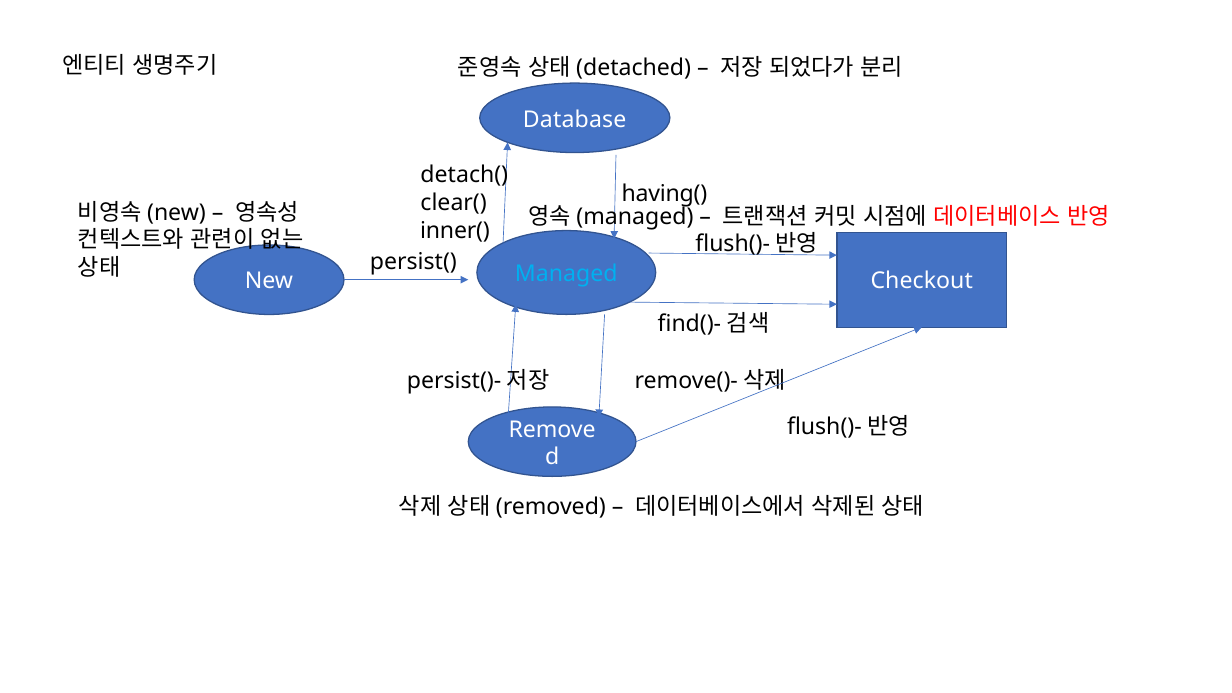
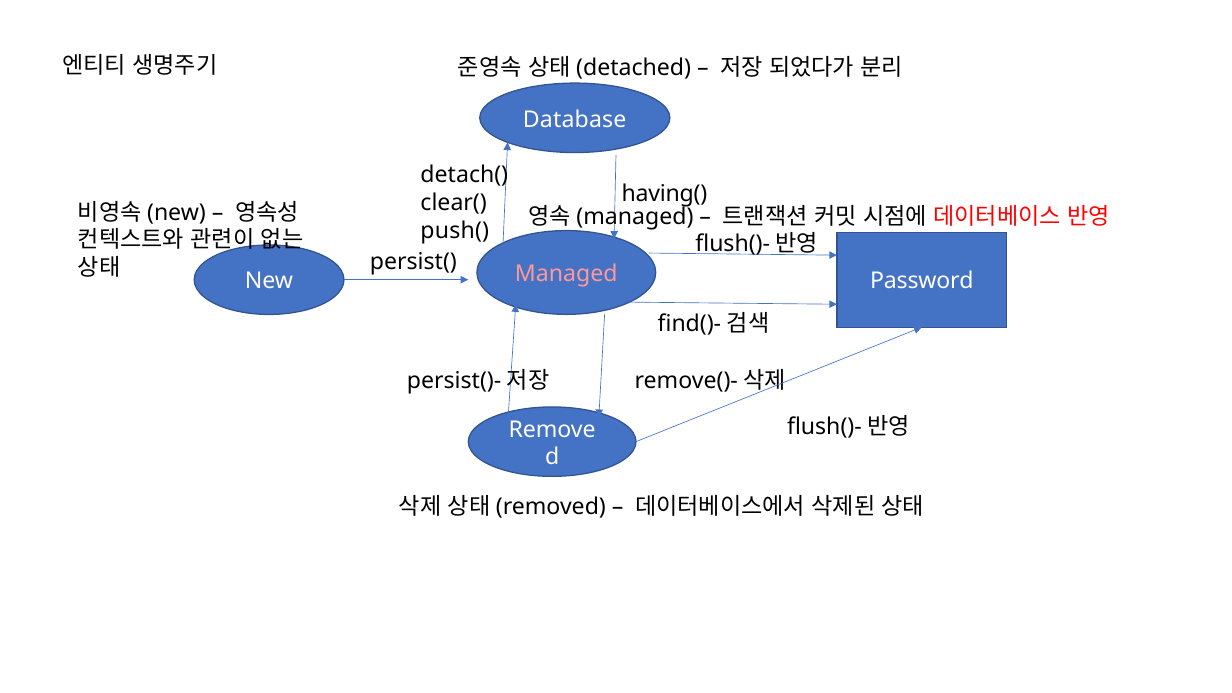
inner(: inner( -> push(
Managed colour: light blue -> pink
Checkout: Checkout -> Password
